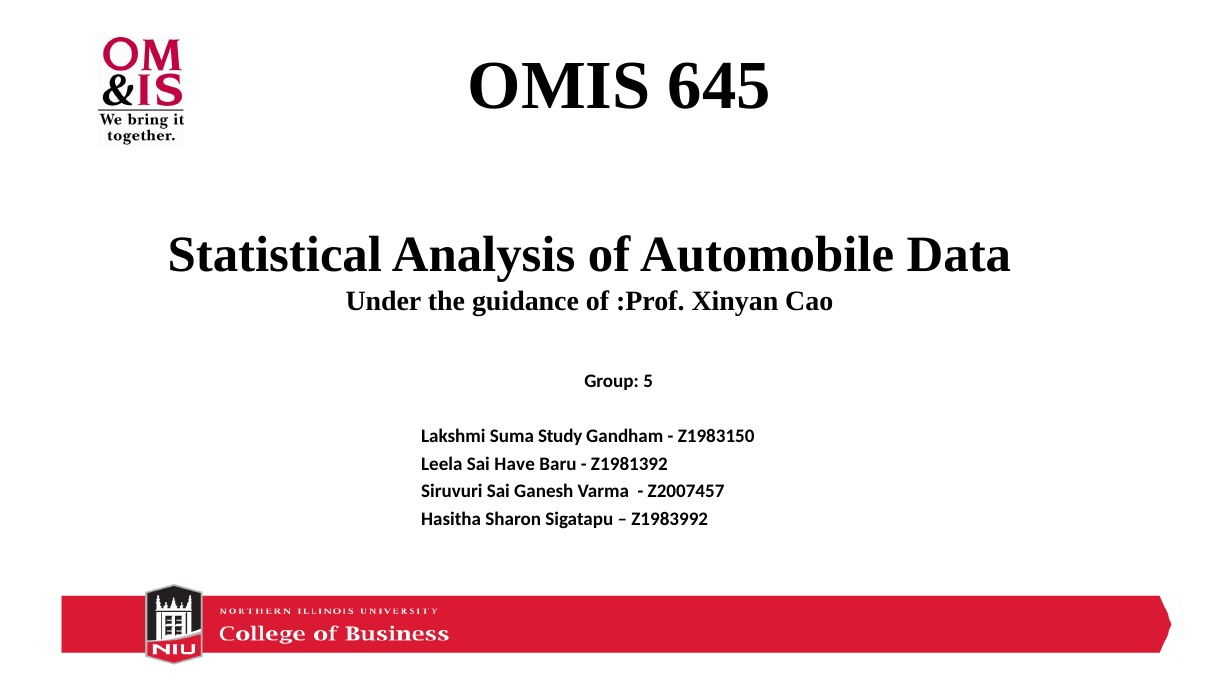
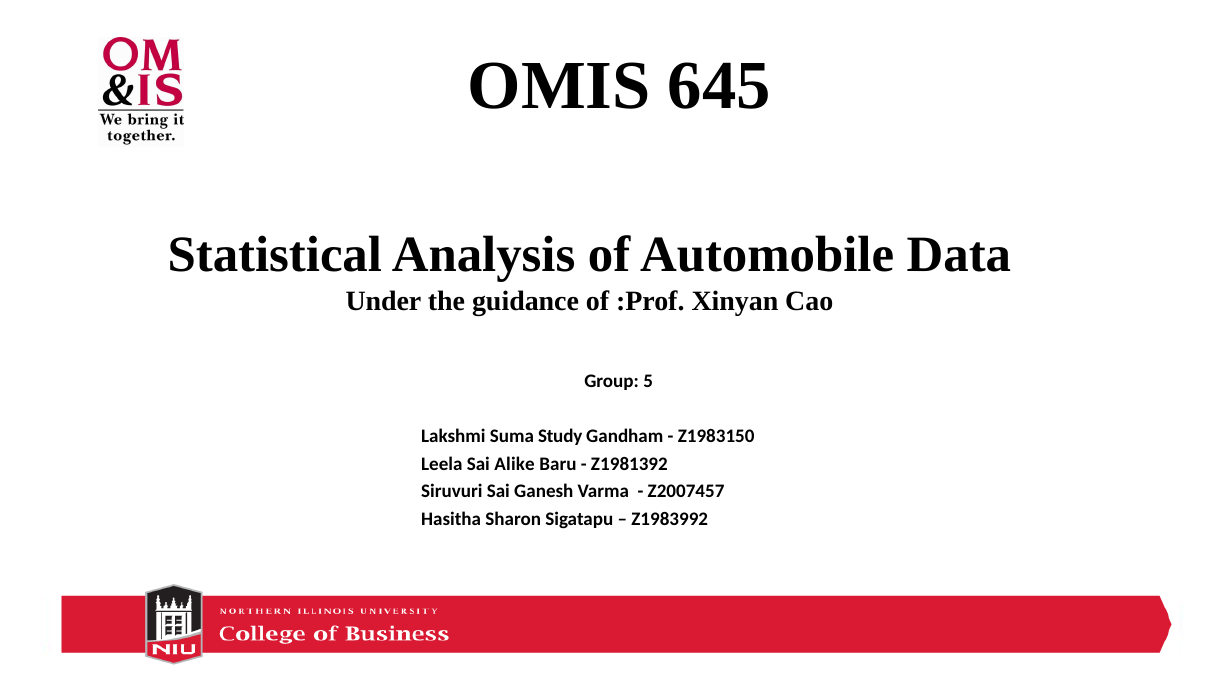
Have: Have -> Alike
